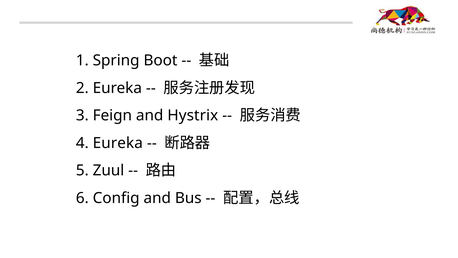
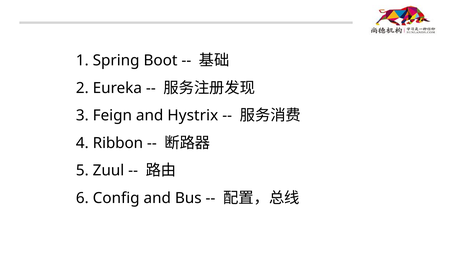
Eureka at (118, 143): Eureka -> Ribbon
